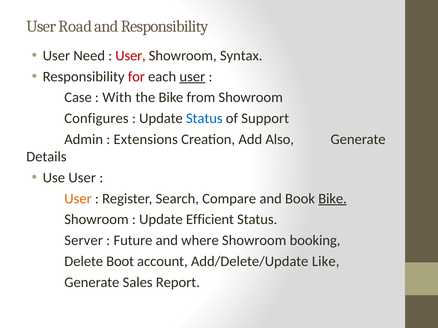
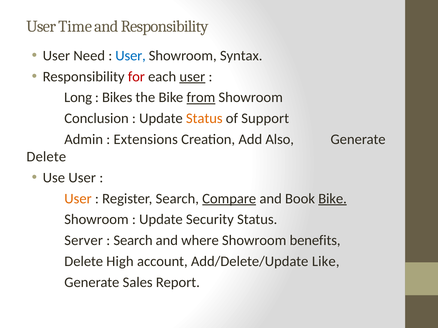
Road: Road -> Time
User at (131, 56) colour: red -> blue
Case: Case -> Long
With: With -> Bikes
from underline: none -> present
Configures: Configures -> Conclusion
Status at (204, 119) colour: blue -> orange
Details at (46, 157): Details -> Delete
Compare underline: none -> present
Efficient: Efficient -> Security
Future at (133, 241): Future -> Search
booking: booking -> benefits
Boot: Boot -> High
